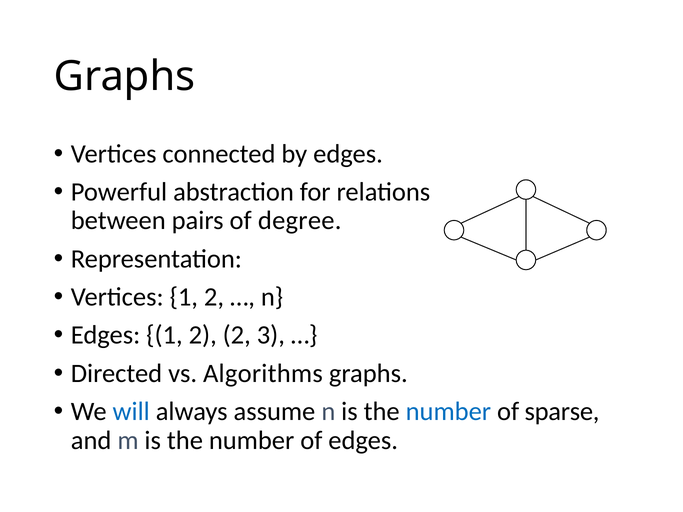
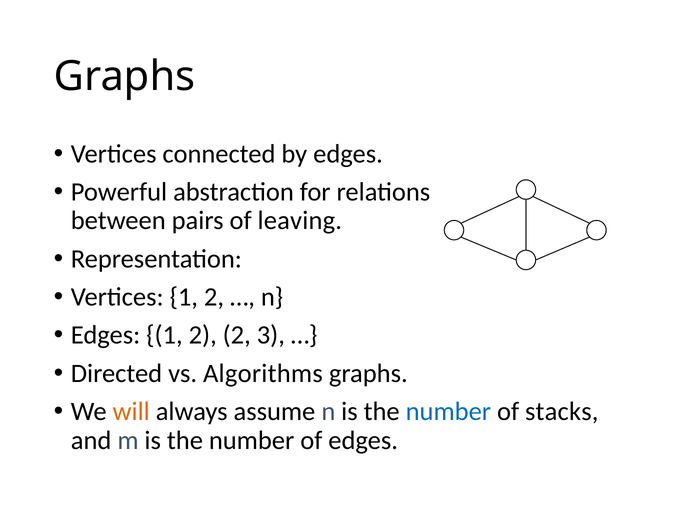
degree: degree -> leaving
will colour: blue -> orange
sparse: sparse -> stacks
